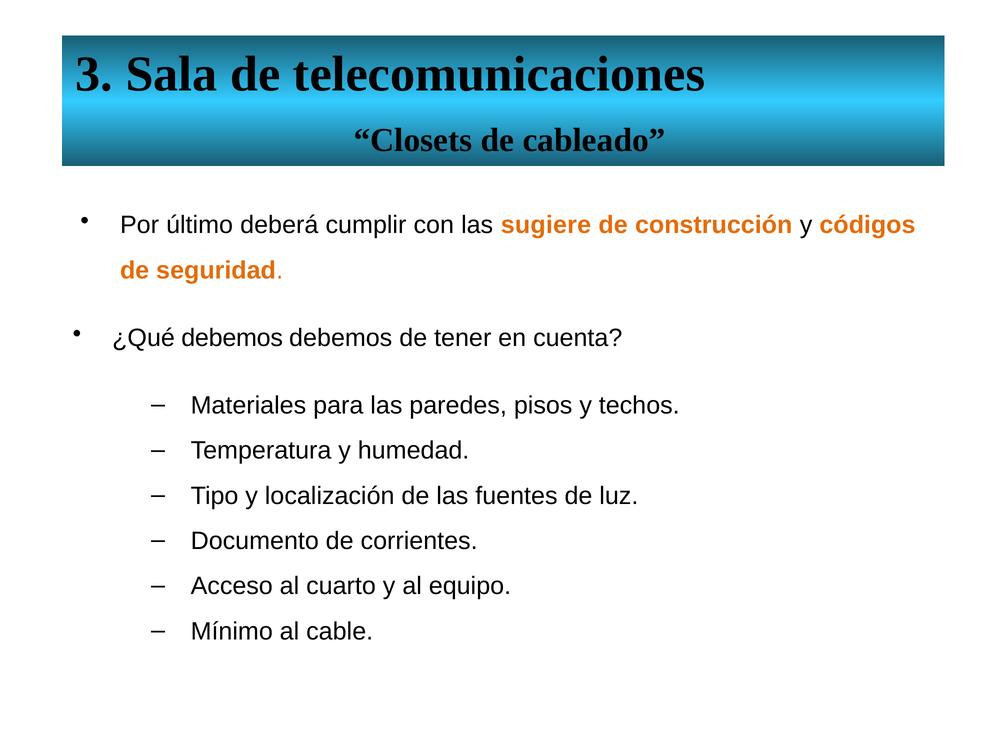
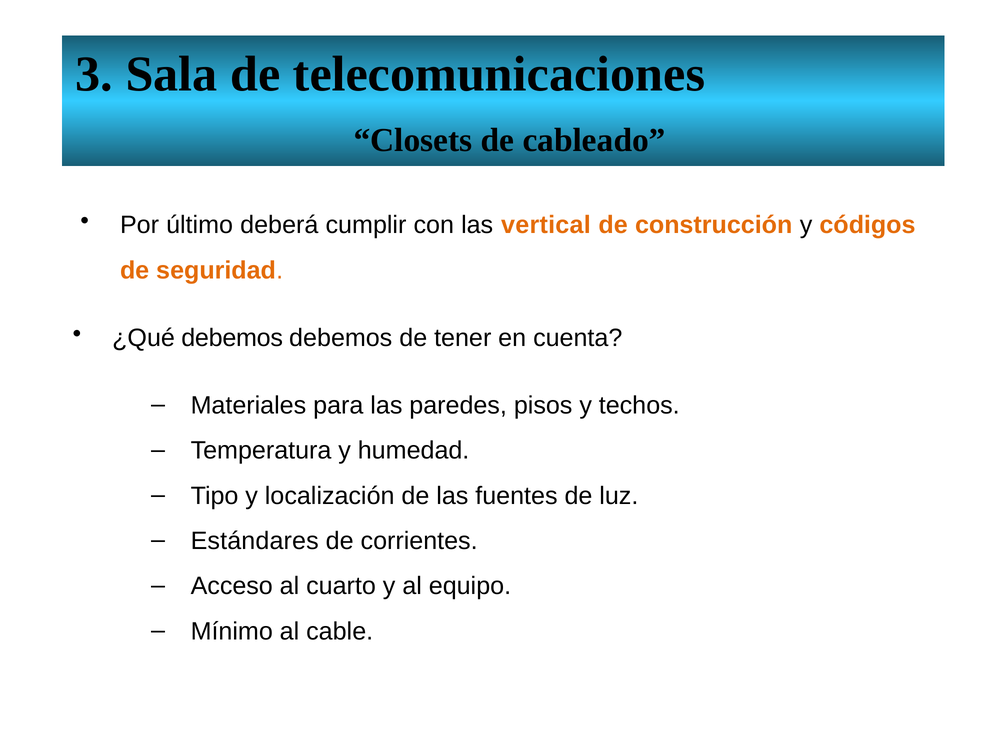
sugiere: sugiere -> vertical
Documento: Documento -> Estándares
